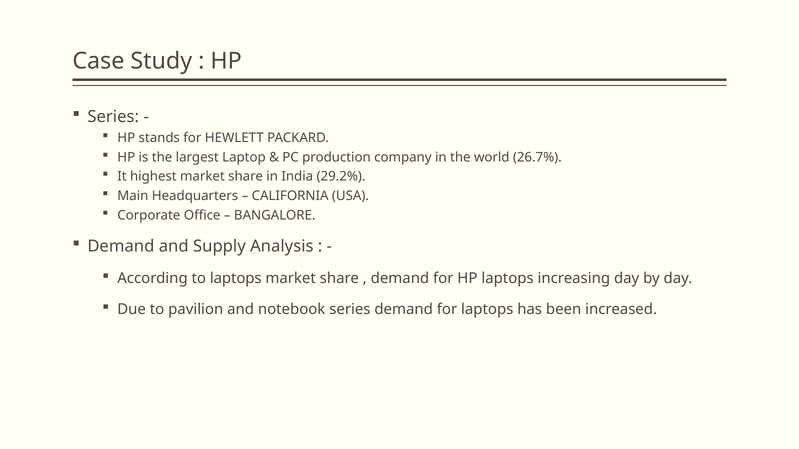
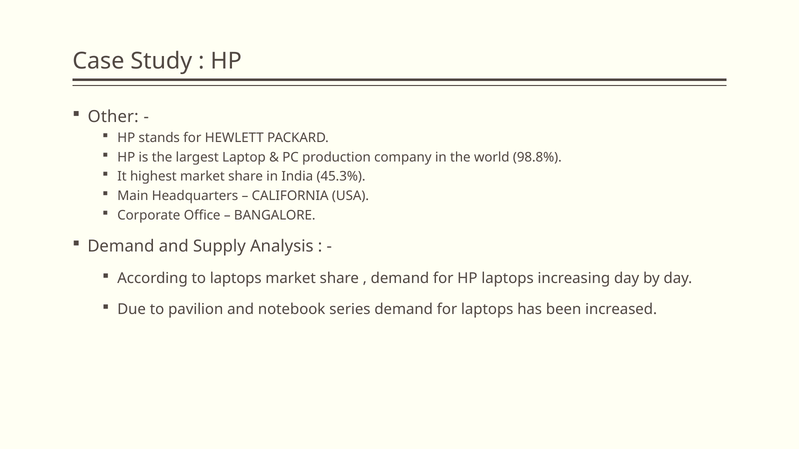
Series at (113, 117): Series -> Other
26.7%: 26.7% -> 98.8%
29.2%: 29.2% -> 45.3%
